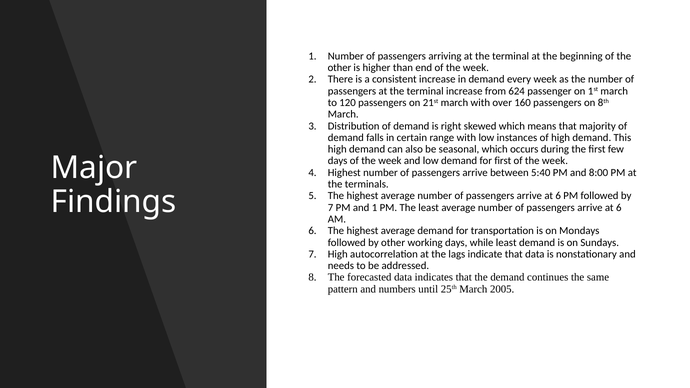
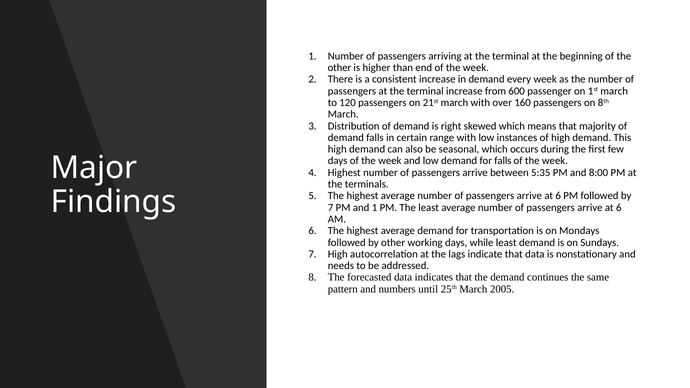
624: 624 -> 600
for first: first -> falls
5:40: 5:40 -> 5:35
